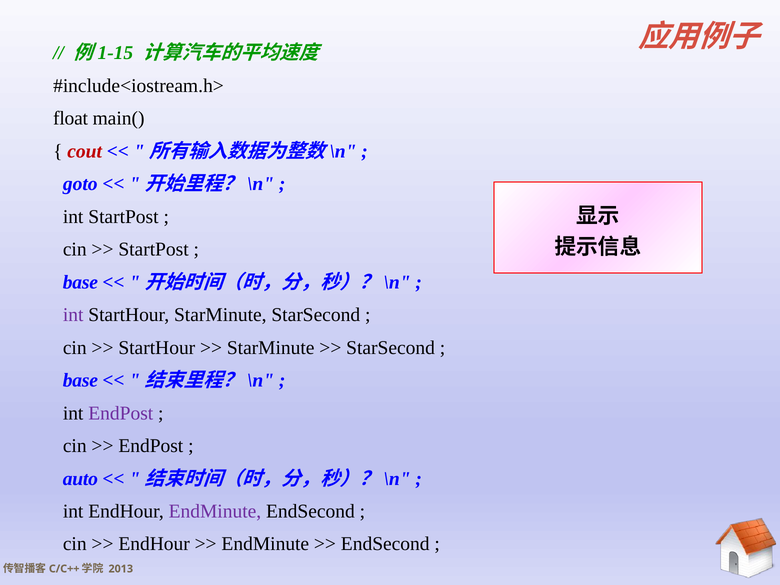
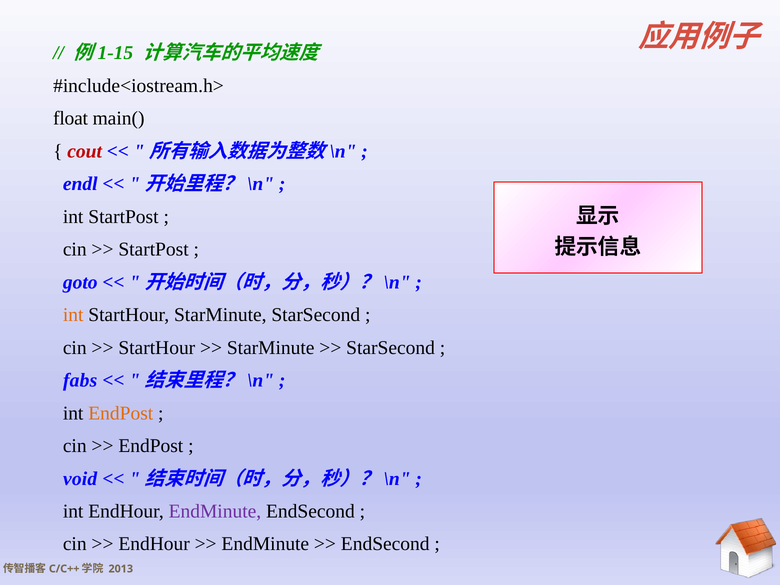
goto: goto -> endl
base at (80, 282): base -> goto
int at (73, 315) colour: purple -> orange
base at (80, 380): base -> fabs
EndPost at (121, 413) colour: purple -> orange
auto: auto -> void
